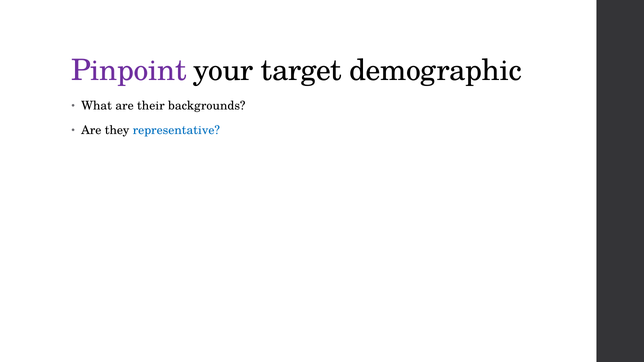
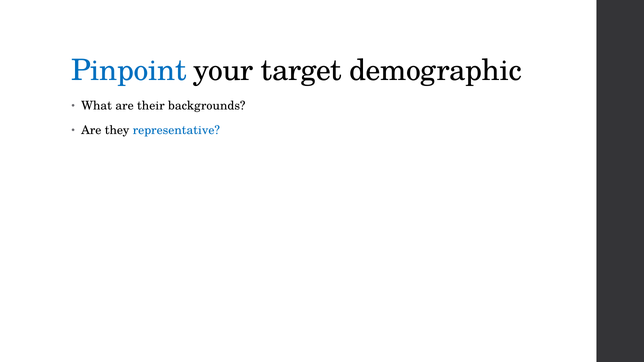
Pinpoint colour: purple -> blue
